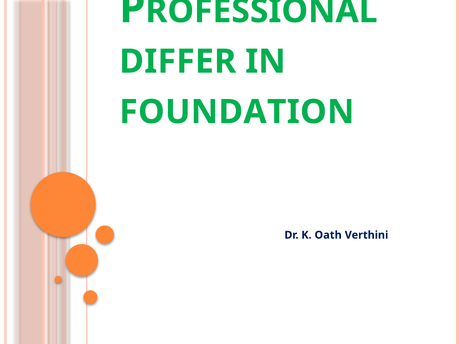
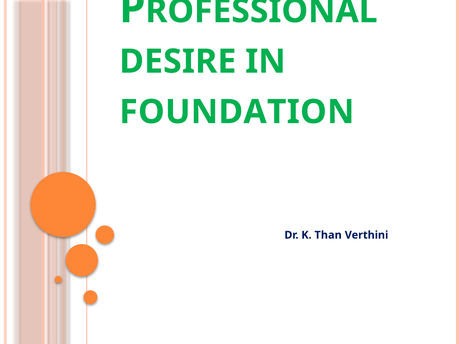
DIFFER: DIFFER -> DESIRE
Oath: Oath -> Than
